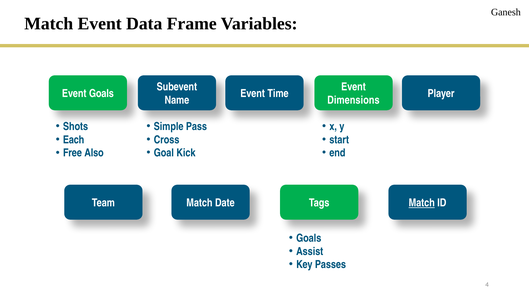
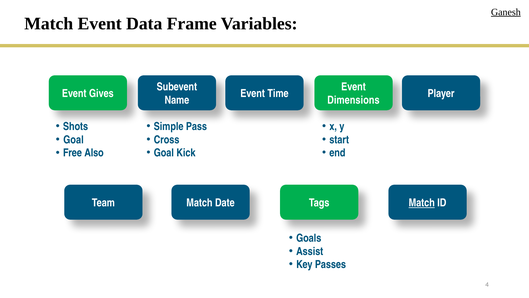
Ganesh underline: none -> present
Event Goals: Goals -> Gives
Each at (74, 140): Each -> Goal
